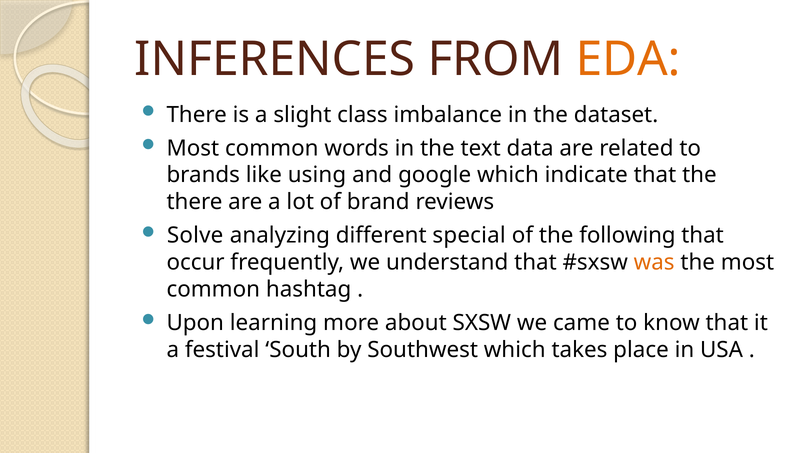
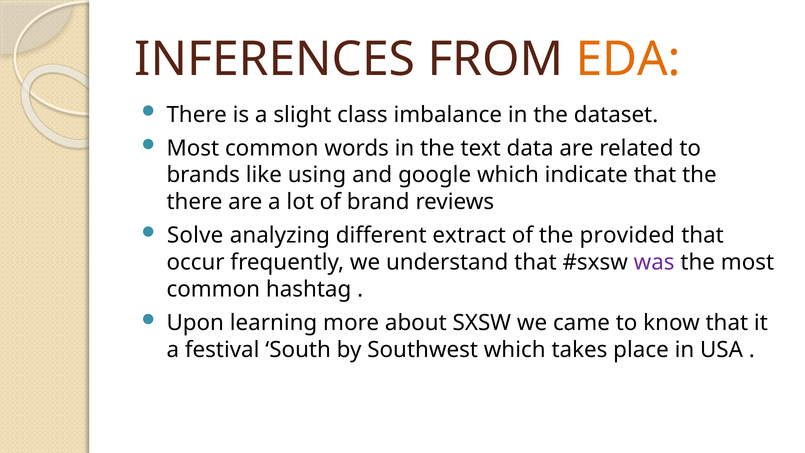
special: special -> extract
following: following -> provided
was colour: orange -> purple
